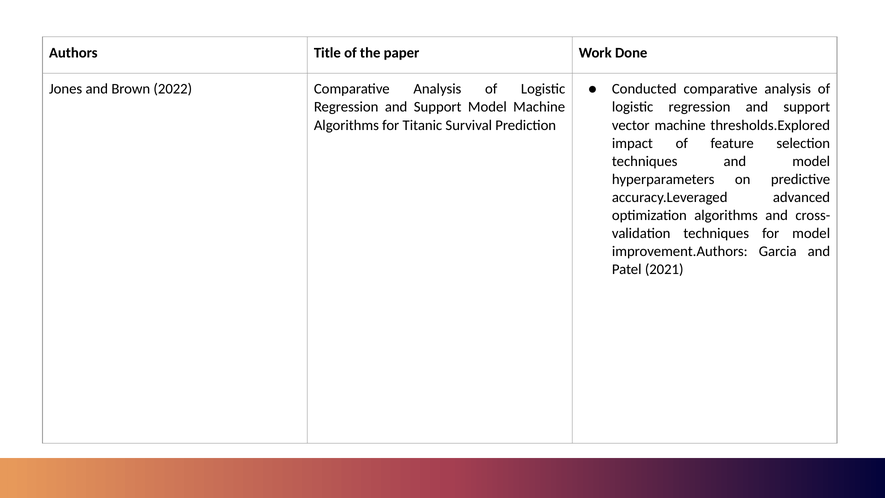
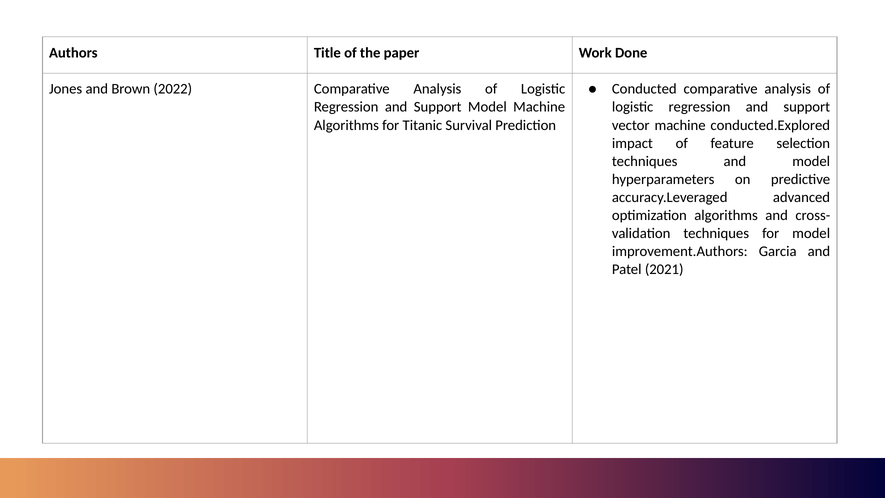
thresholds.Explored: thresholds.Explored -> conducted.Explored
